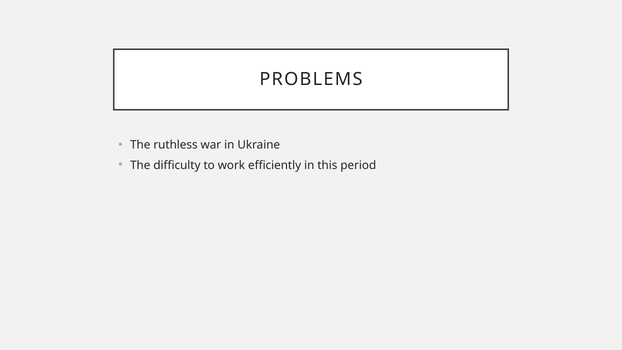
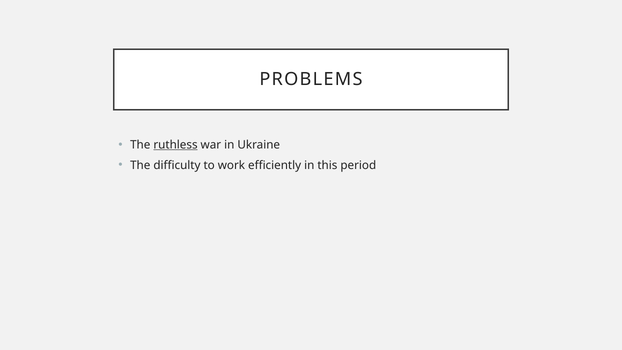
ruthless underline: none -> present
